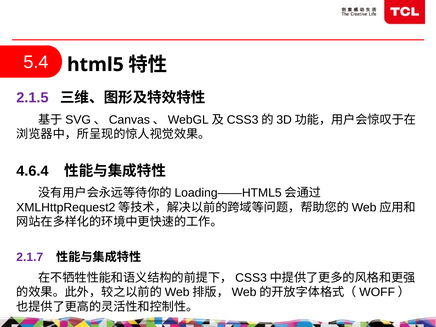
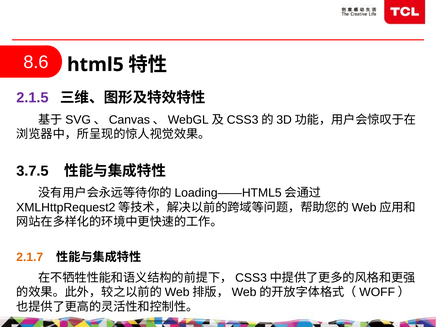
5.4: 5.4 -> 8.6
4.6.4: 4.6.4 -> 3.7.5
2.1.7 colour: purple -> orange
